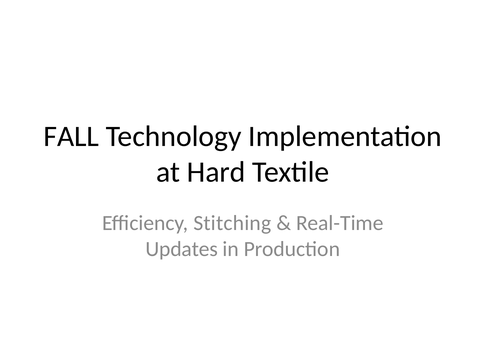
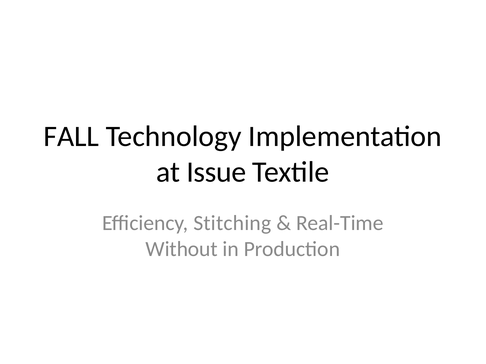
Hard: Hard -> Issue
Updates: Updates -> Without
